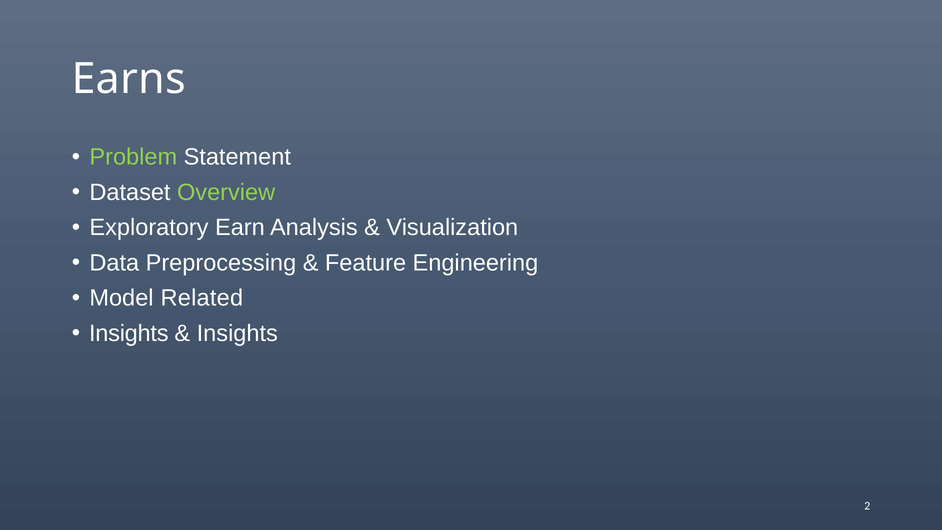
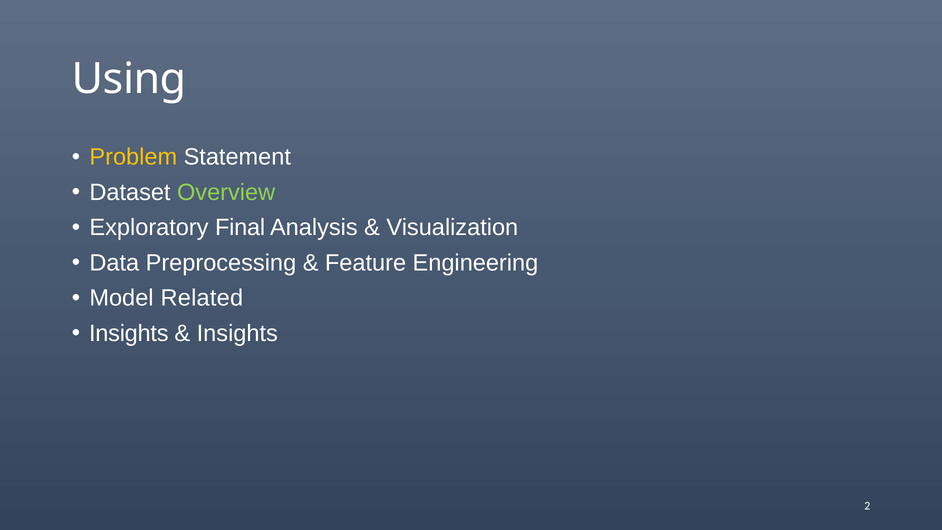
Earns: Earns -> Using
Problem colour: light green -> yellow
Earn: Earn -> Final
